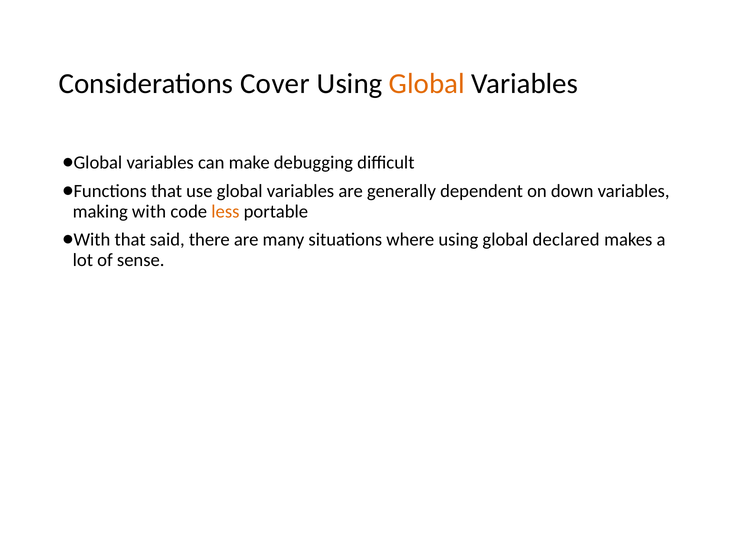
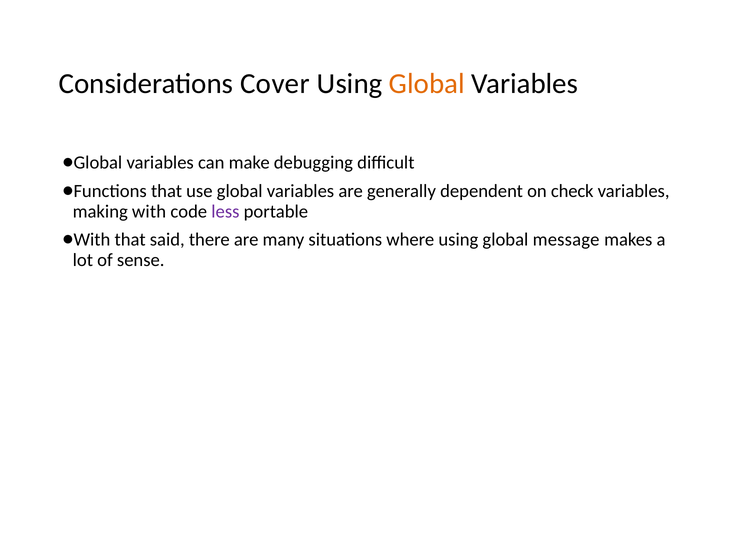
down: down -> check
less colour: orange -> purple
declared: declared -> message
